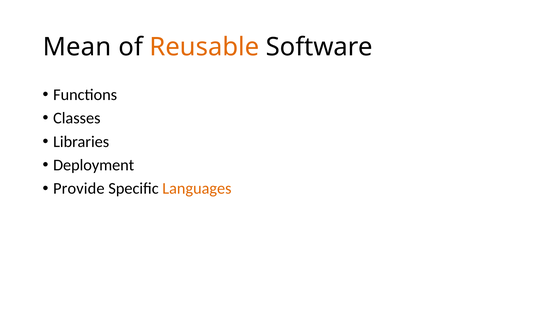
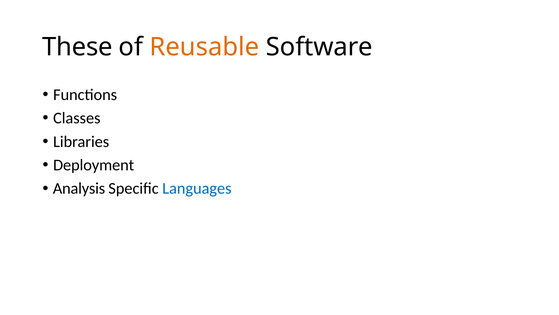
Mean: Mean -> These
Provide: Provide -> Analysis
Languages colour: orange -> blue
